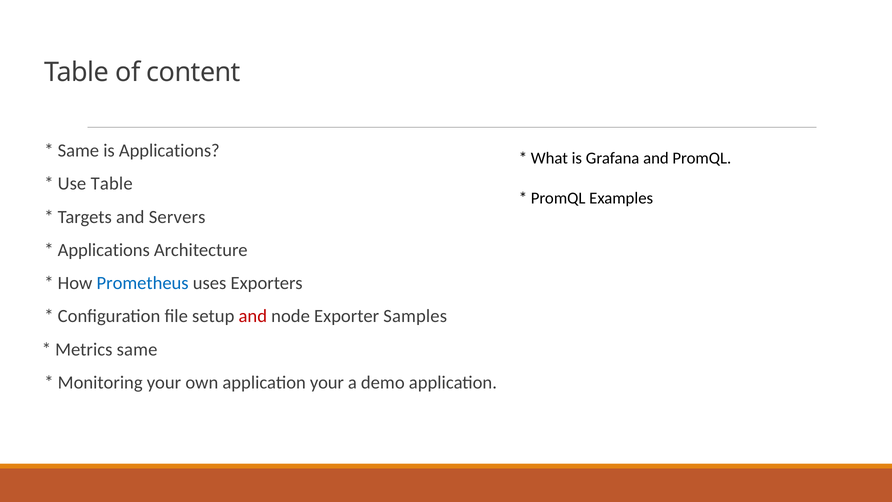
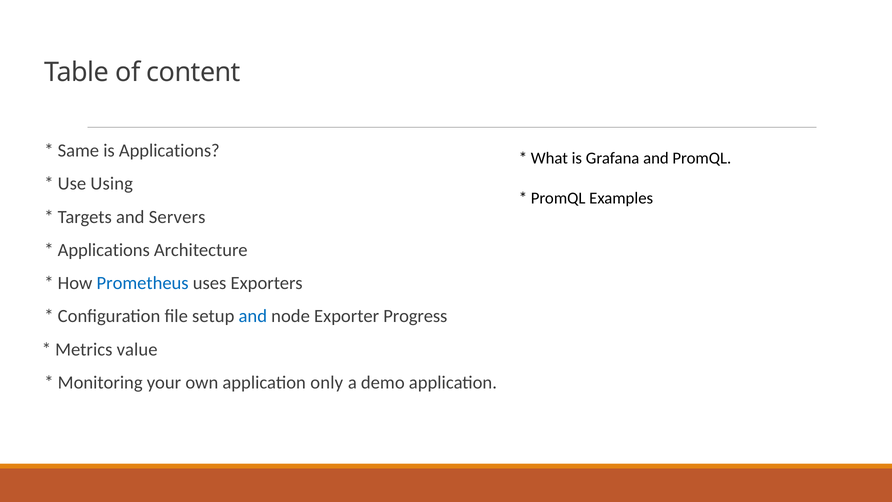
Use Table: Table -> Using
and at (253, 316) colour: red -> blue
Samples: Samples -> Progress
Metrics same: same -> value
application your: your -> only
